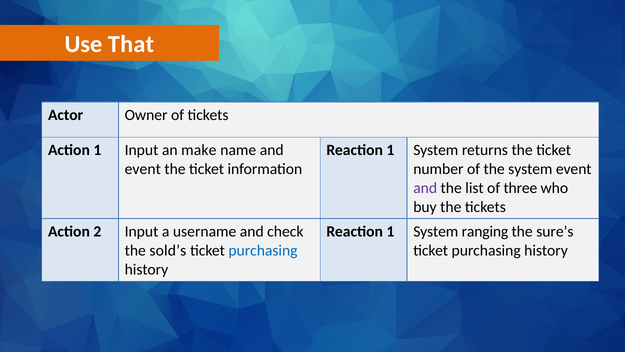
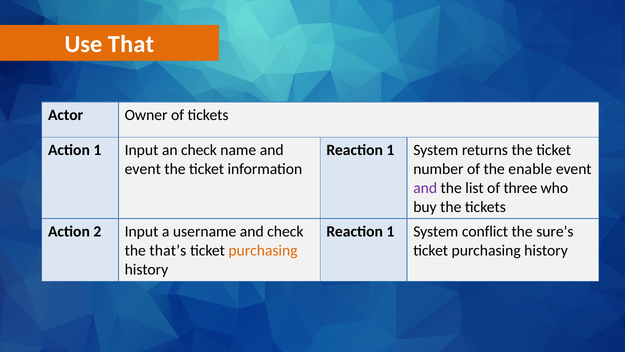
an make: make -> check
the system: system -> enable
ranging: ranging -> conflict
sold’s: sold’s -> that’s
purchasing at (263, 250) colour: blue -> orange
